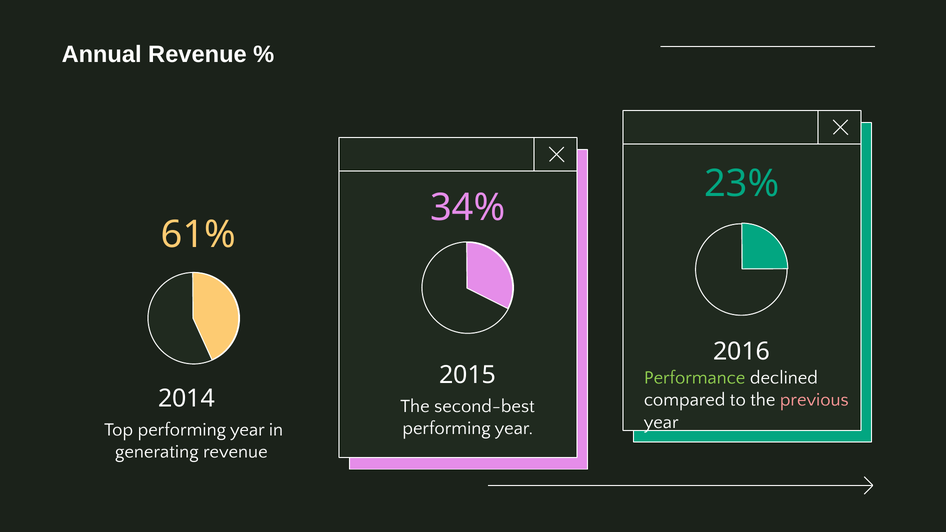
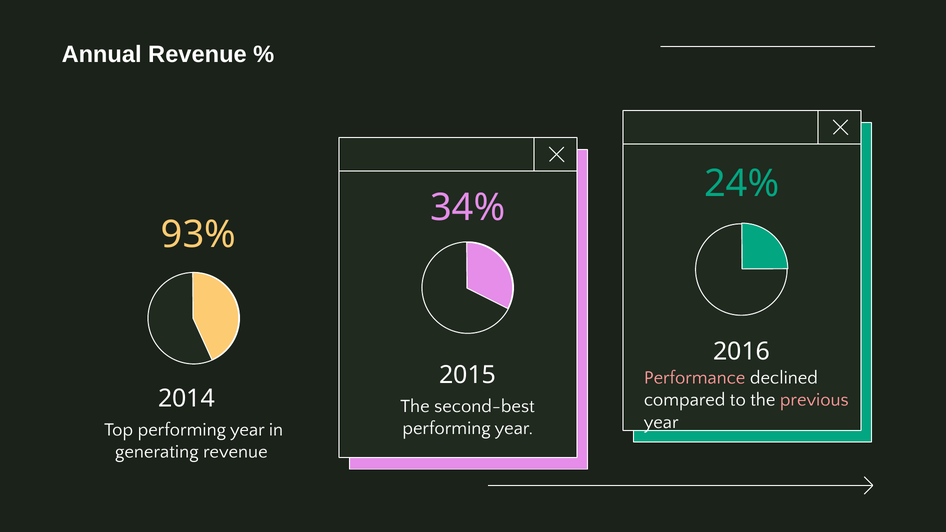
23%: 23% -> 24%
61%: 61% -> 93%
Performance colour: light green -> pink
